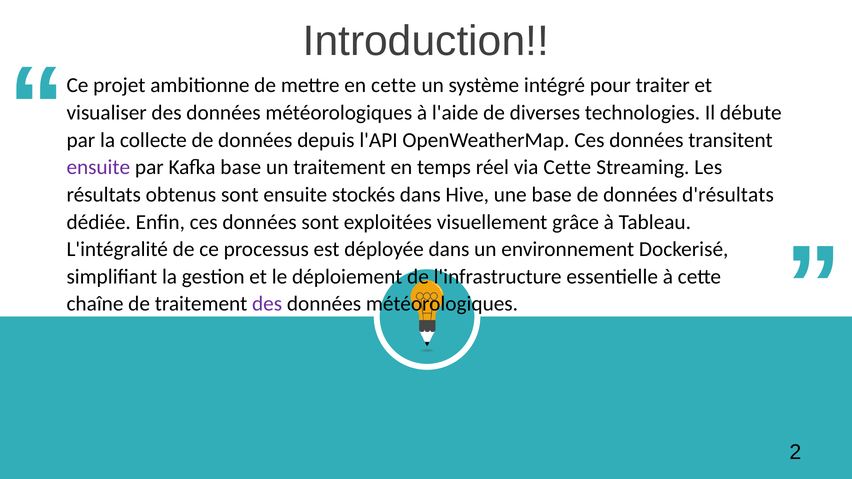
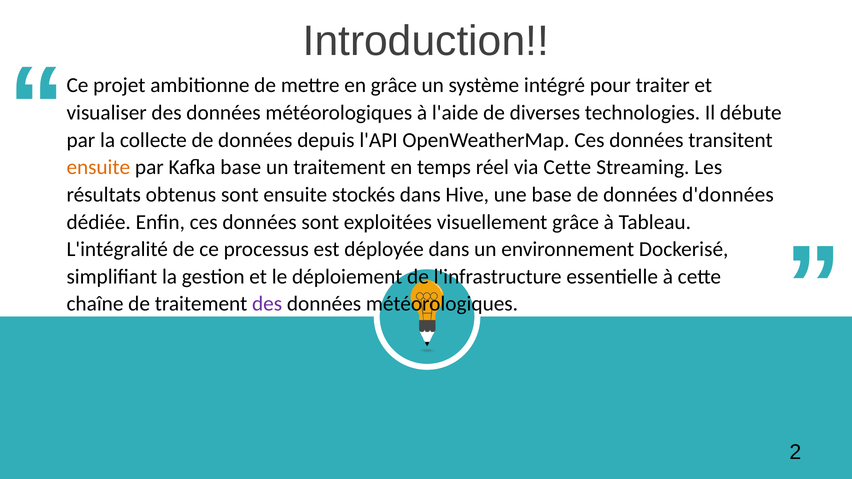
en cette: cette -> grâce
ensuite at (98, 167) colour: purple -> orange
d'résultats: d'résultats -> d'données
